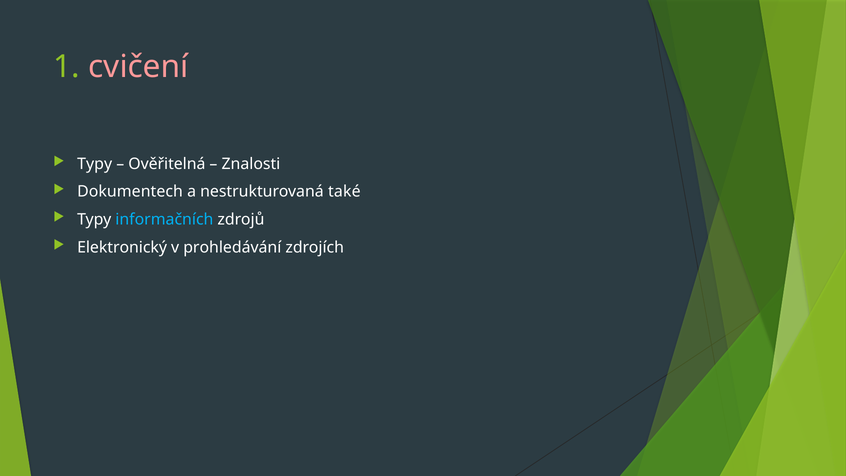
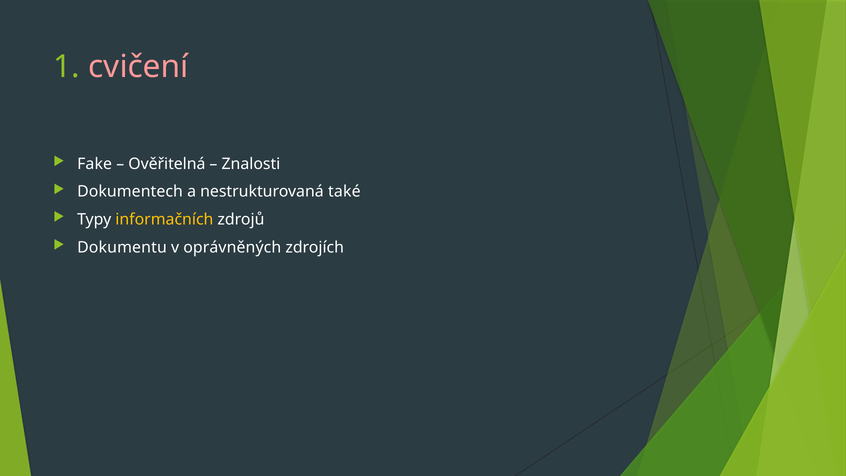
Typy at (95, 164): Typy -> Fake
informačních colour: light blue -> yellow
Elektronický: Elektronický -> Dokumentu
prohledávání: prohledávání -> oprávněných
